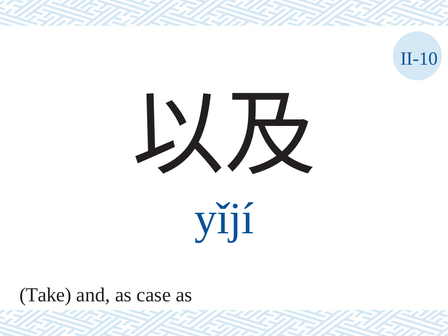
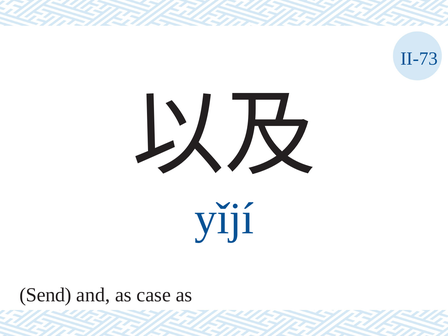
II-10: II-10 -> II-73
Take: Take -> Send
